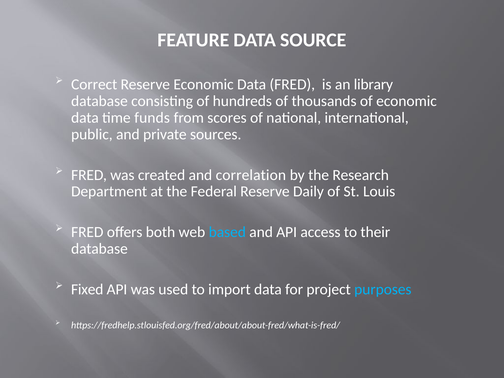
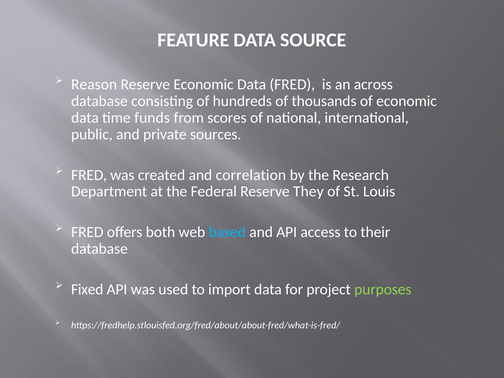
Correct: Correct -> Reason
library: library -> across
Daily: Daily -> They
purposes colour: light blue -> light green
